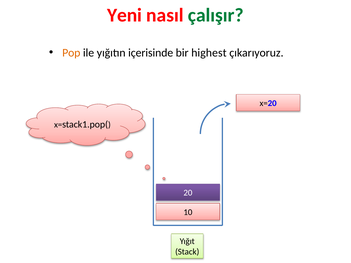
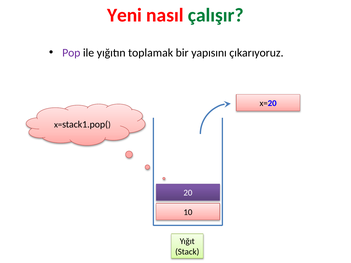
Pop colour: orange -> purple
içerisinde: içerisinde -> toplamak
highest: highest -> yapısını
